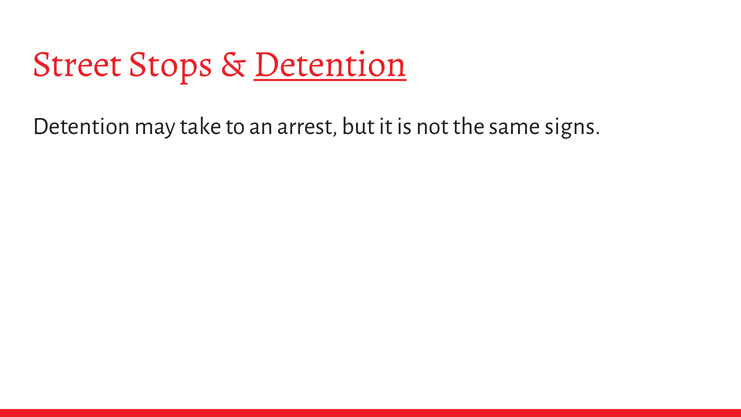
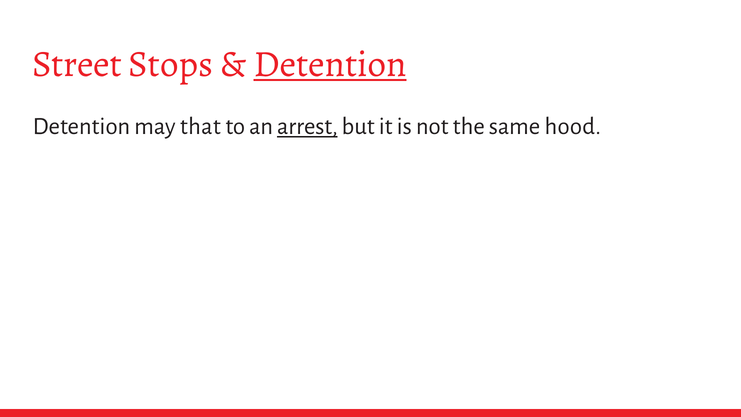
take: take -> that
arrest underline: none -> present
signs: signs -> hood
